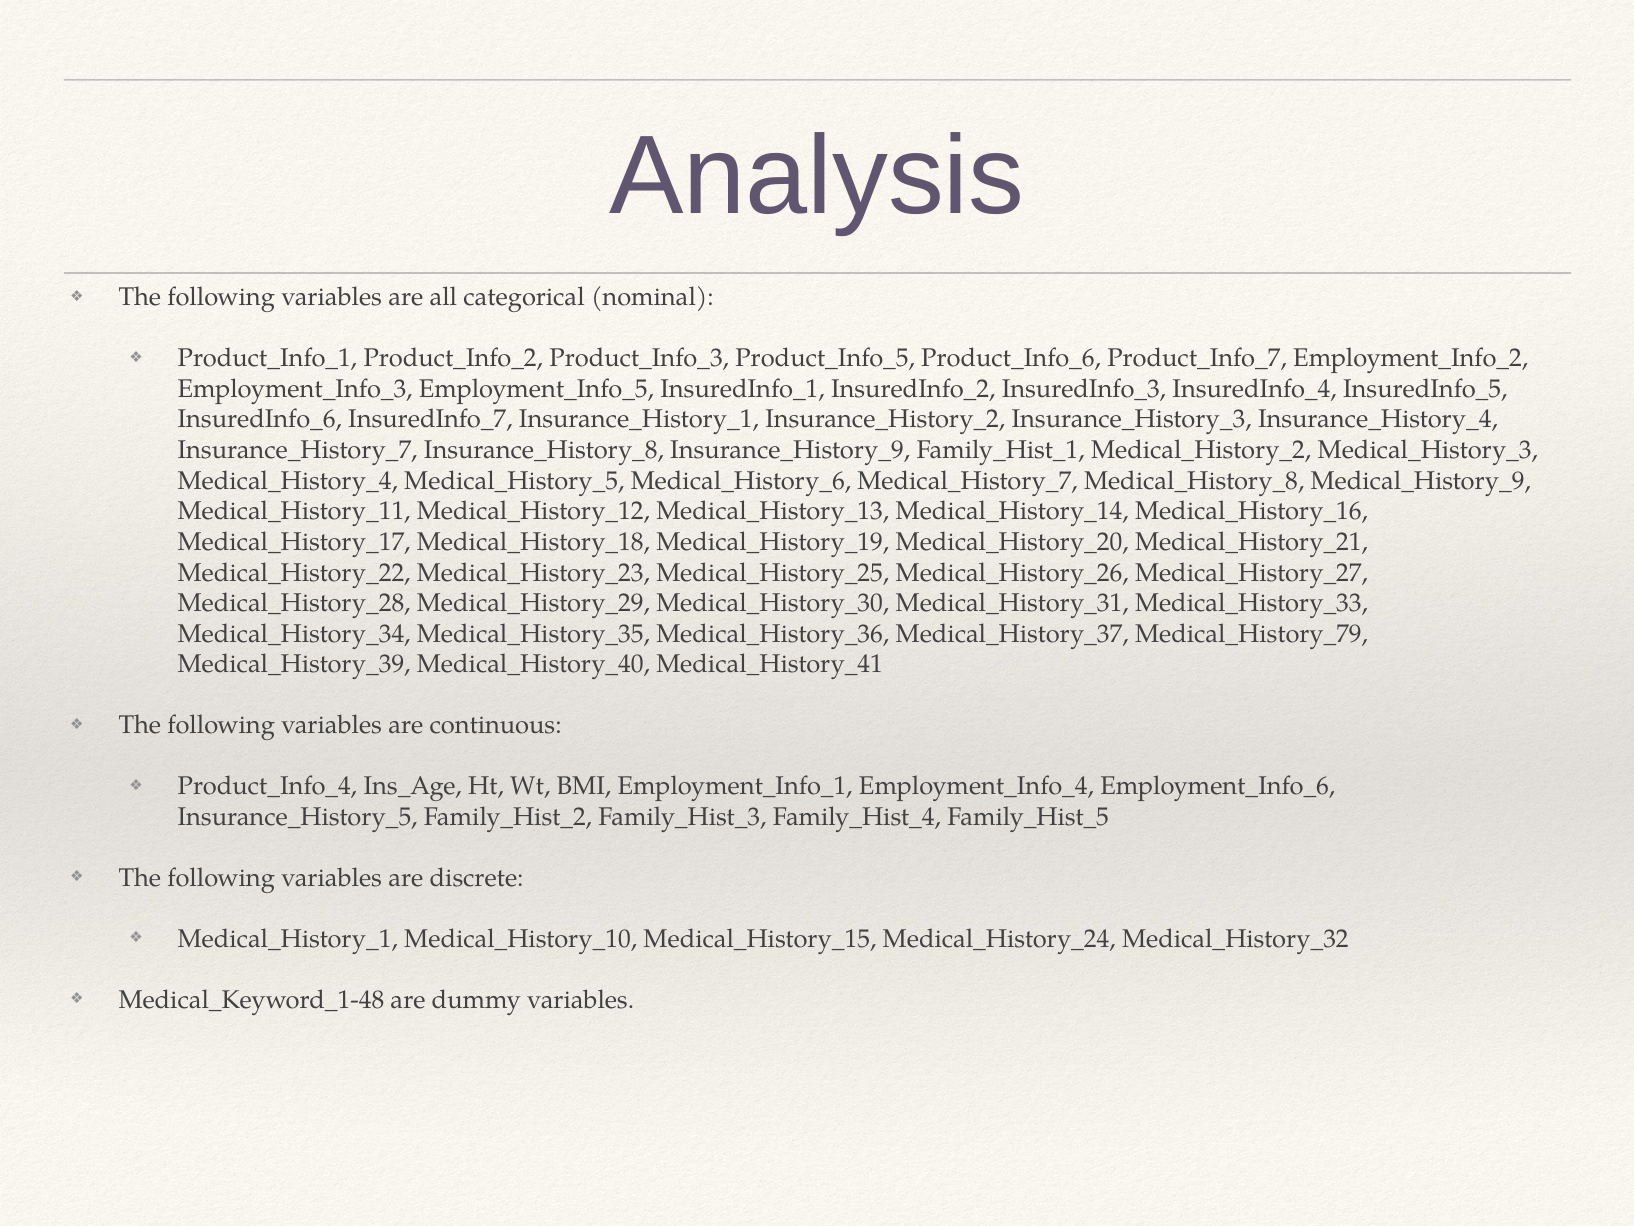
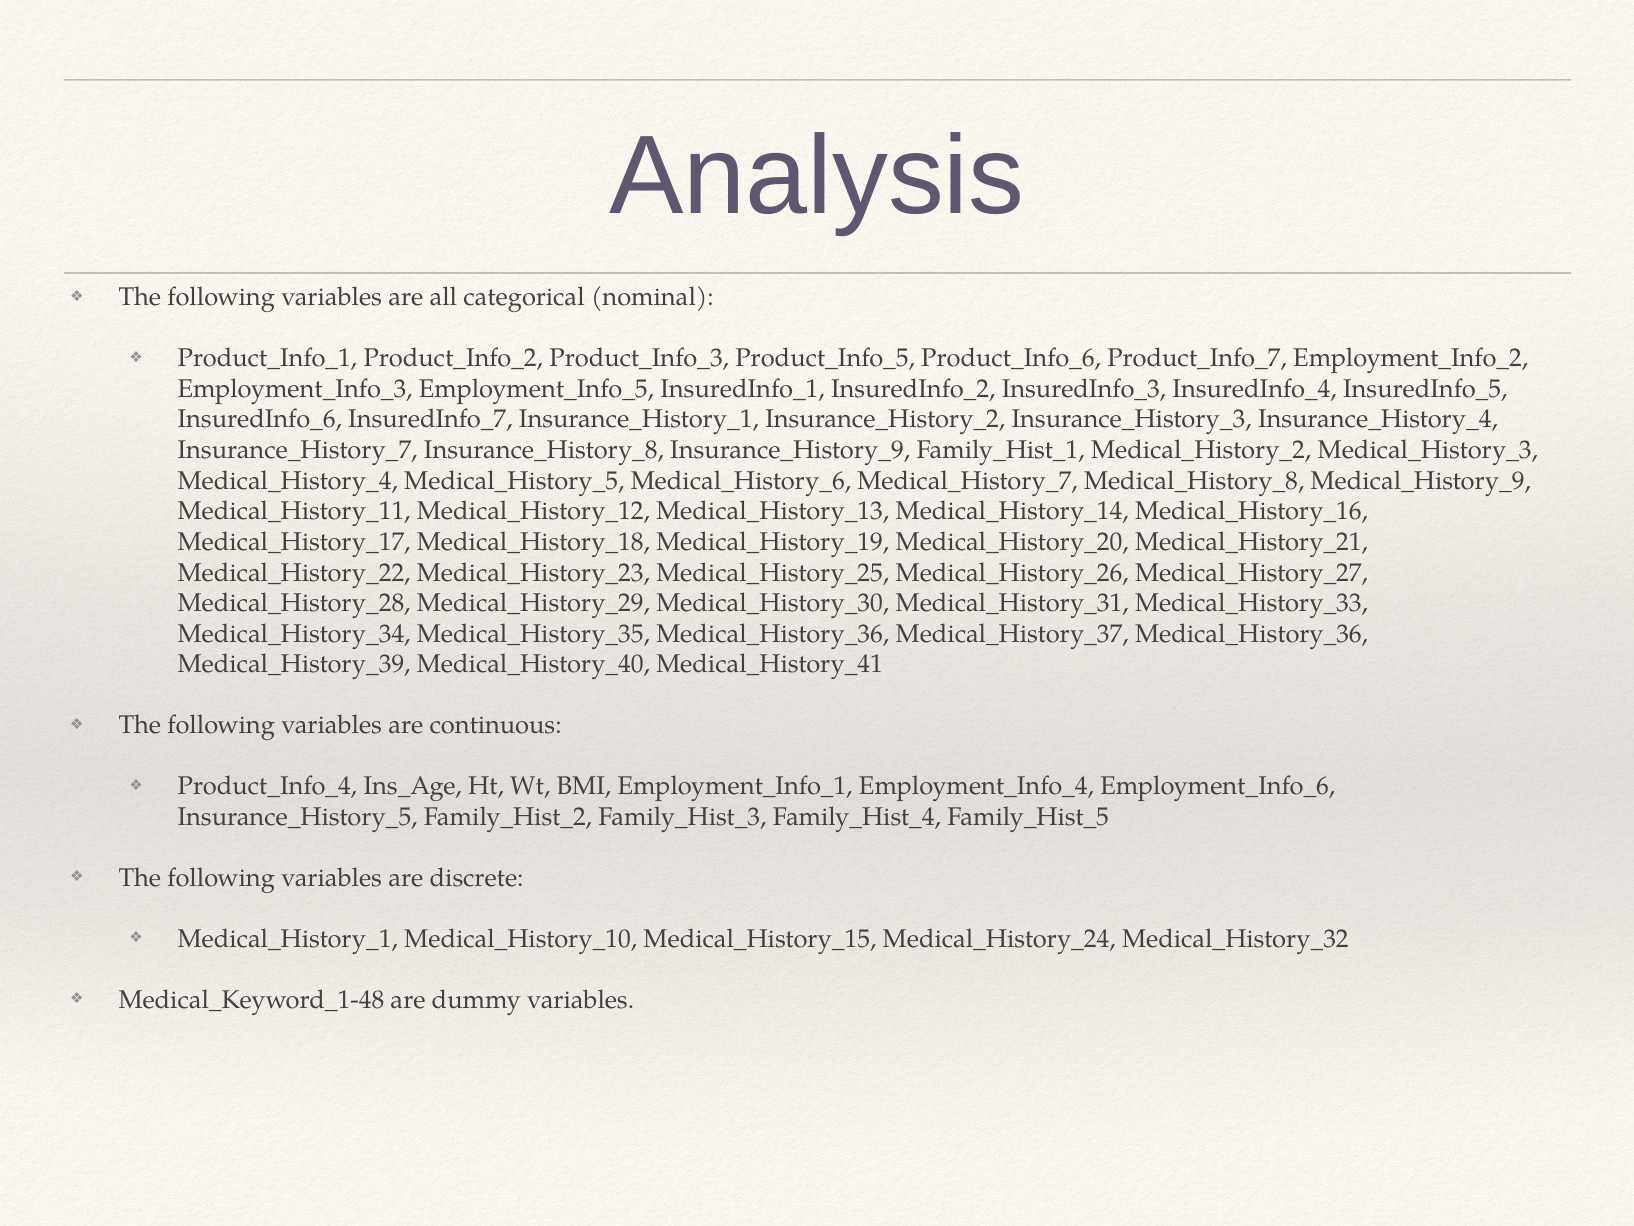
Medical_History_37 Medical_History_79: Medical_History_79 -> Medical_History_36
